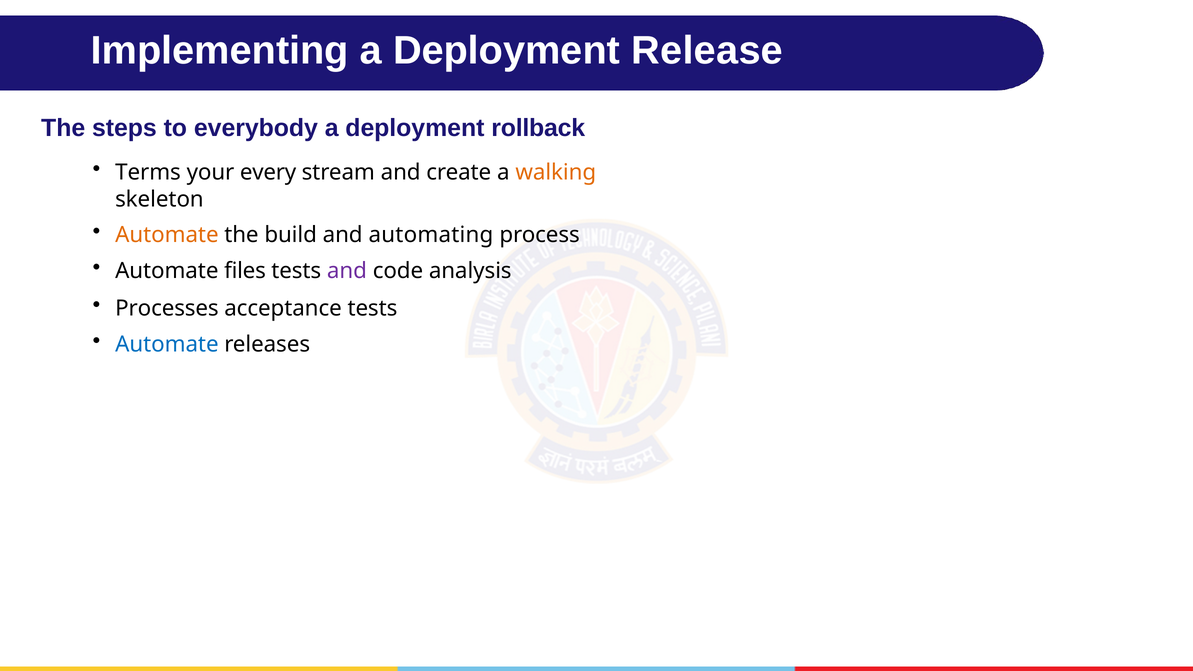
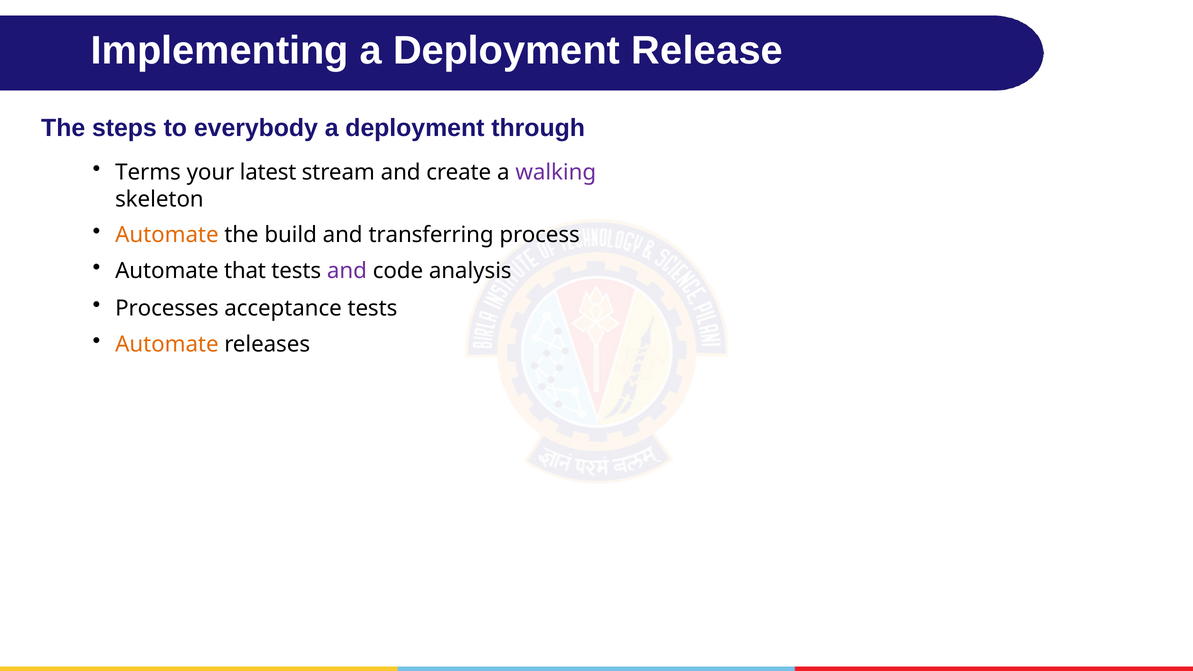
rollback: rollback -> through
every: every -> latest
walking colour: orange -> purple
automating: automating -> transferring
files: files -> that
Automate at (167, 344) colour: blue -> orange
